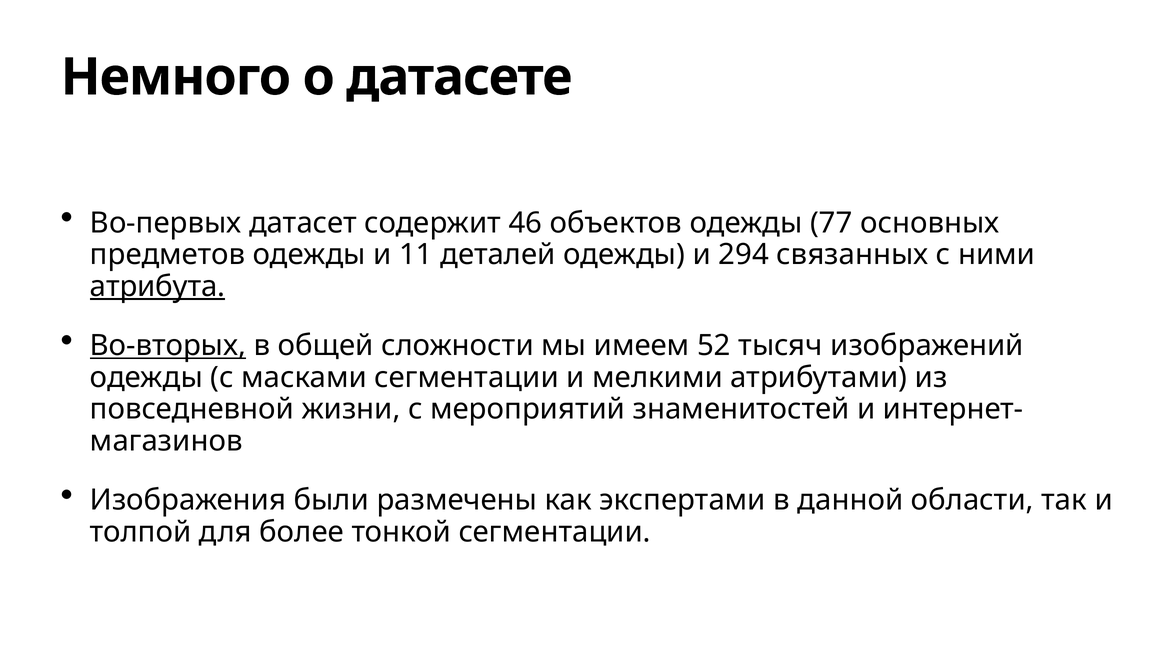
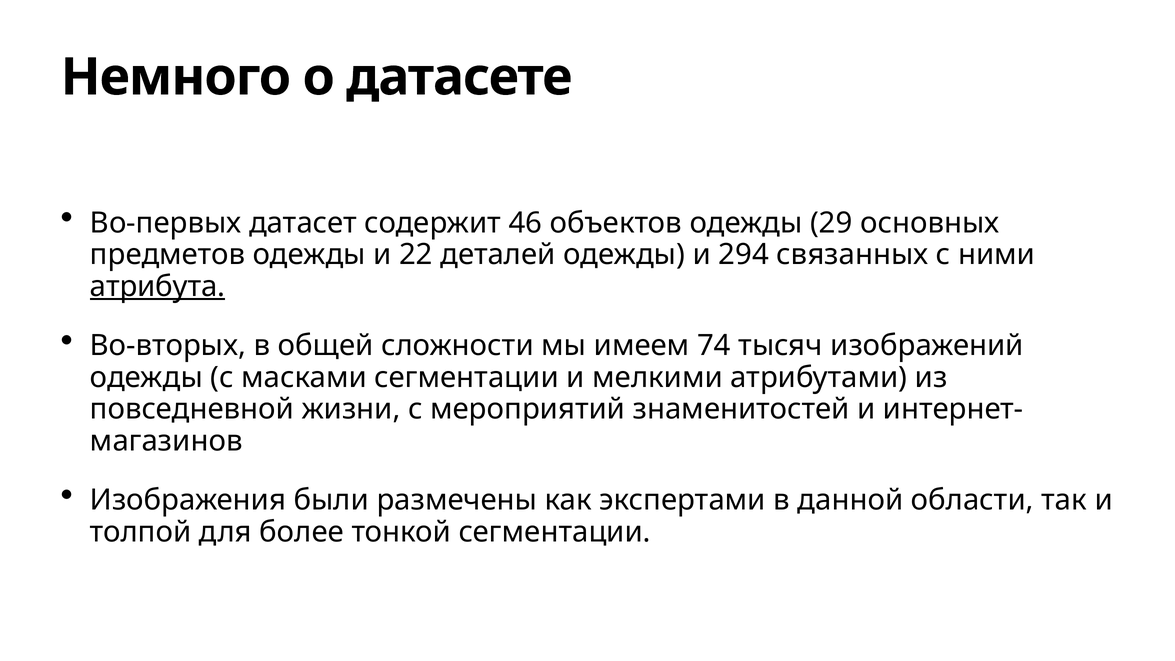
77: 77 -> 29
11: 11 -> 22
Во-вторых underline: present -> none
52: 52 -> 74
